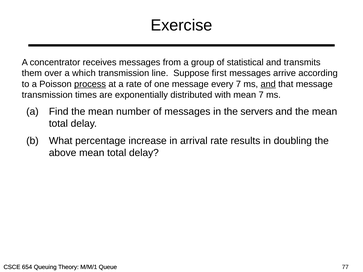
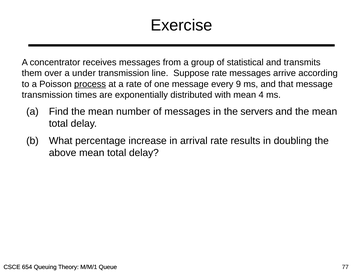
which: which -> under
Suppose first: first -> rate
every 7: 7 -> 9
and at (268, 84) underline: present -> none
mean 7: 7 -> 4
